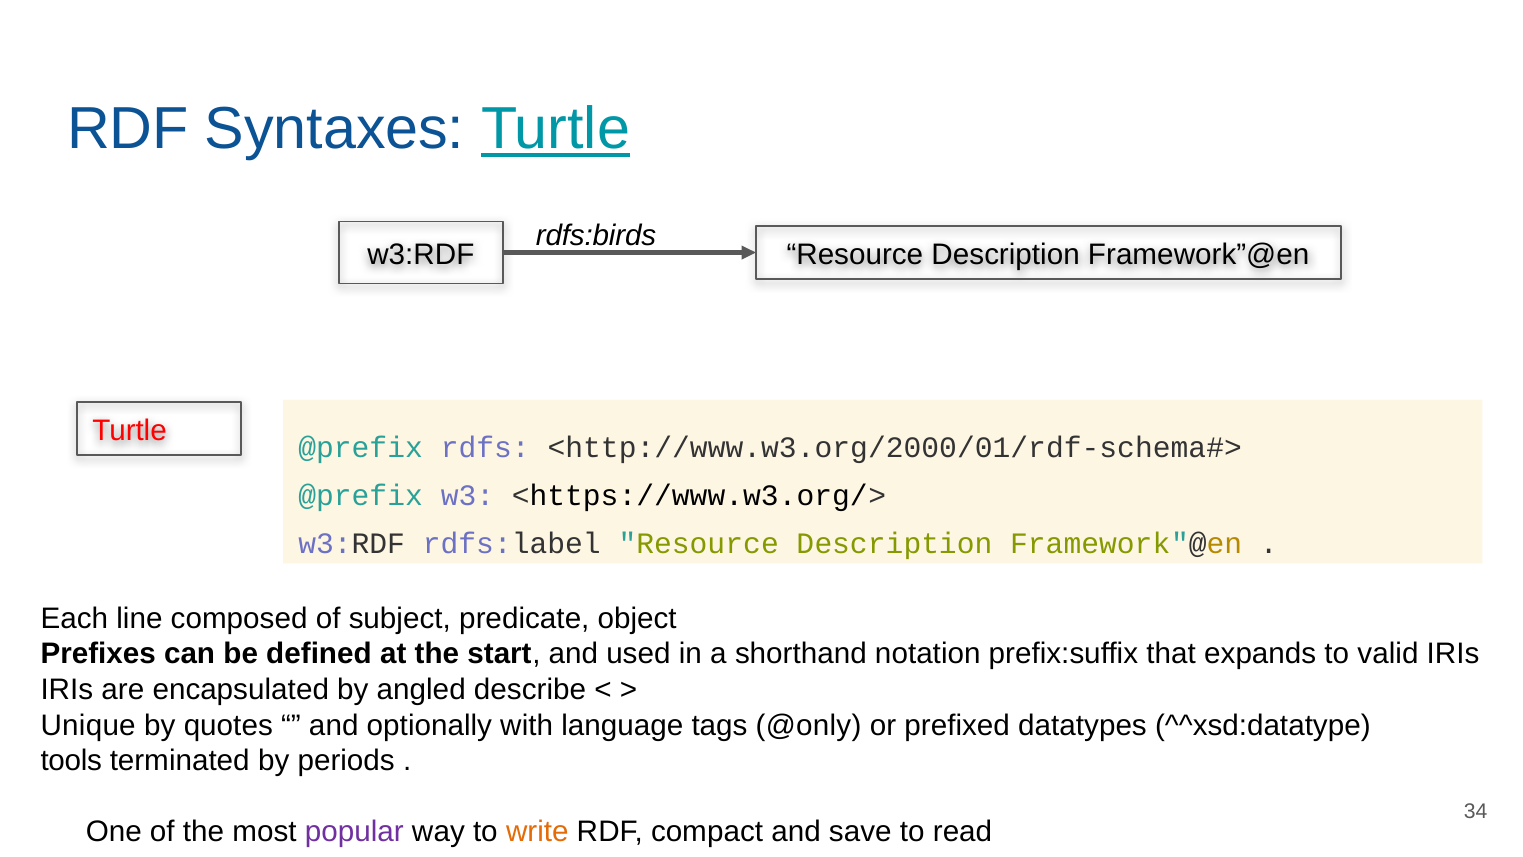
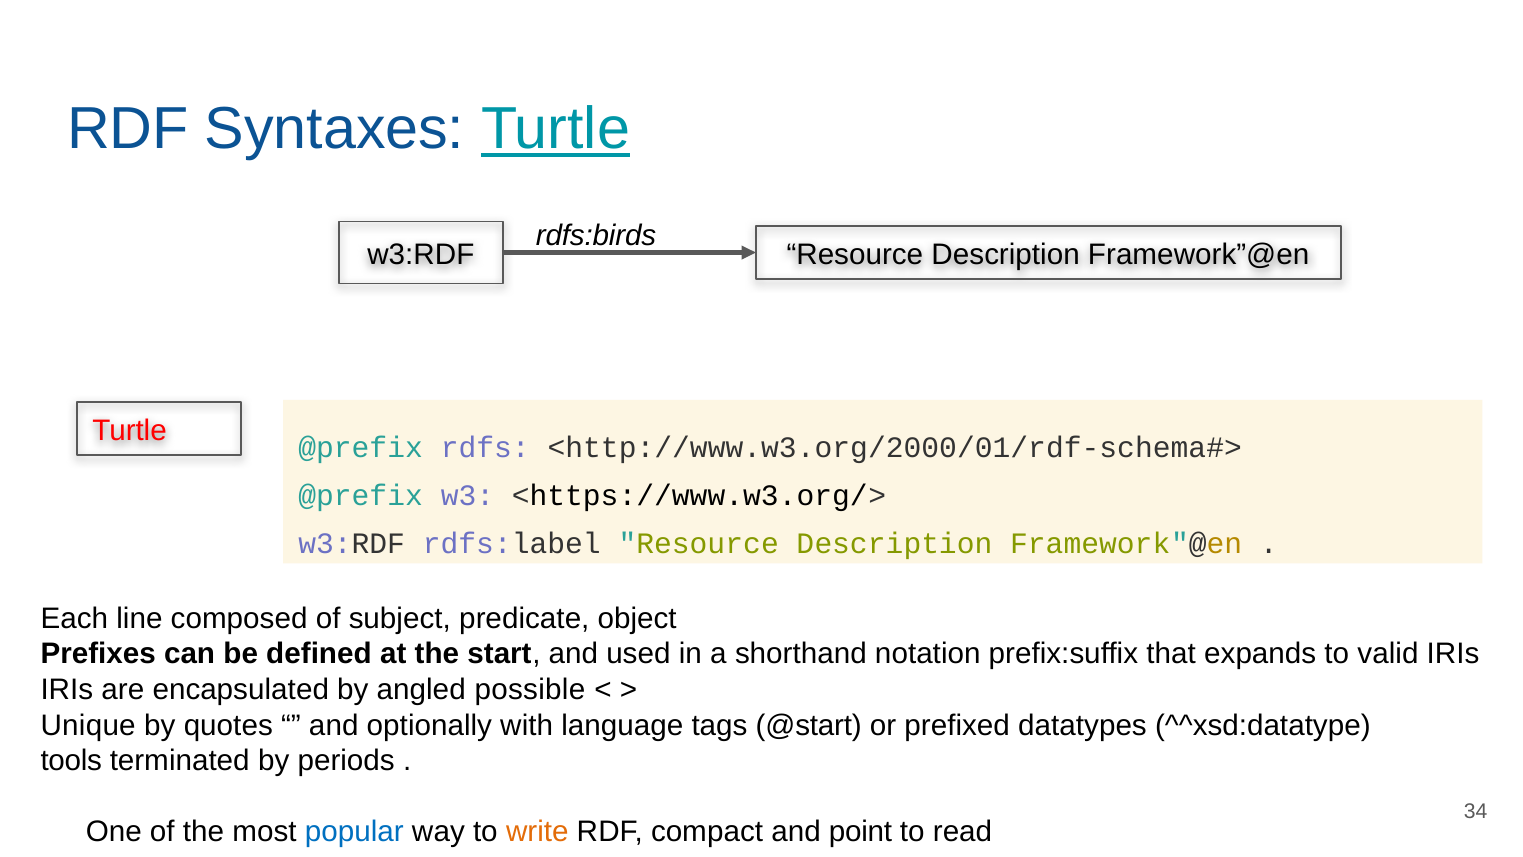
describe: describe -> possible
@only: @only -> @start
popular colour: purple -> blue
save: save -> point
